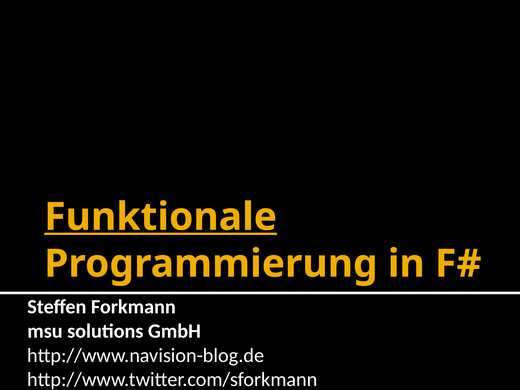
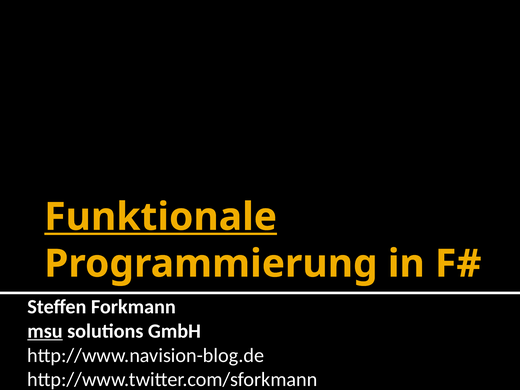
msu underline: none -> present
